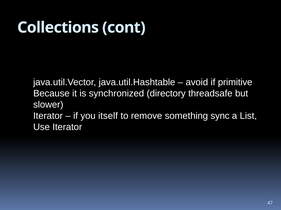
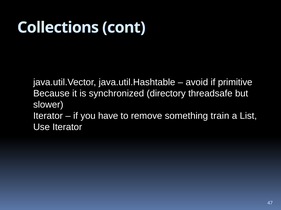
itself: itself -> have
sync: sync -> train
